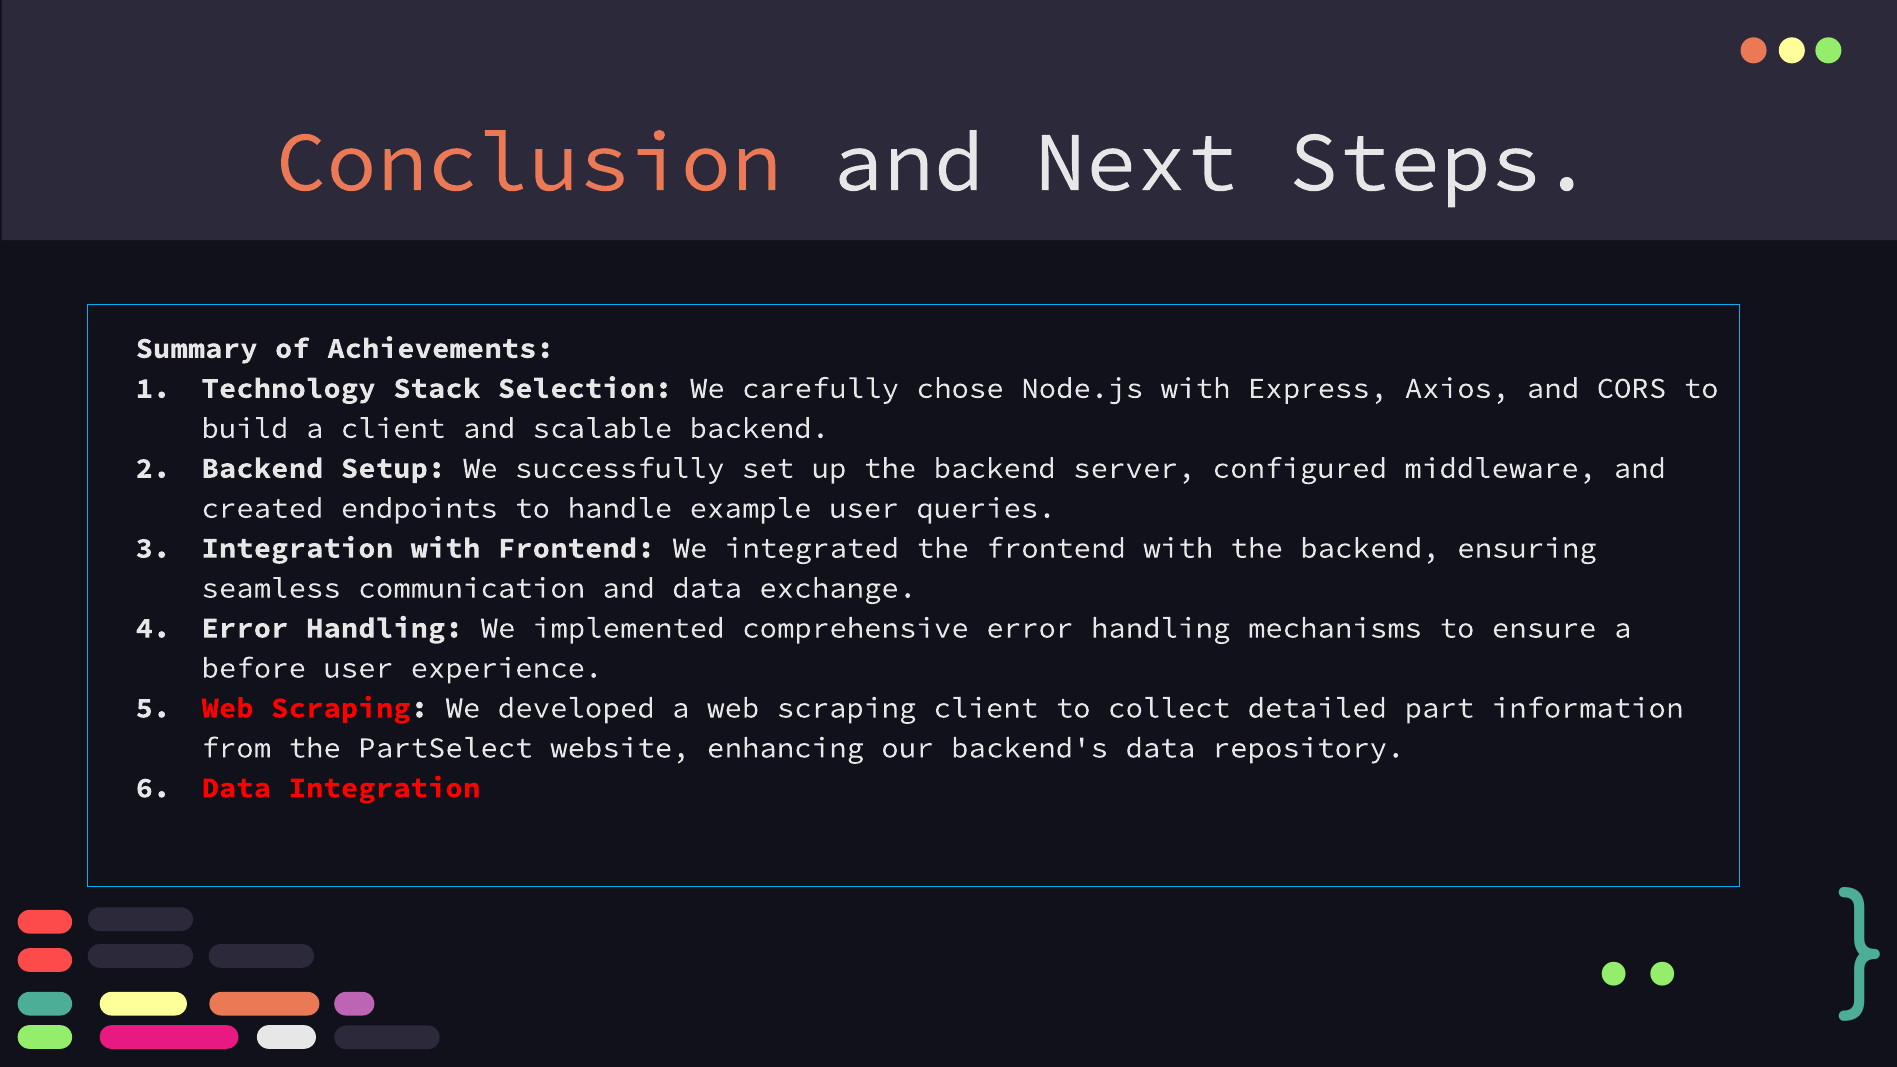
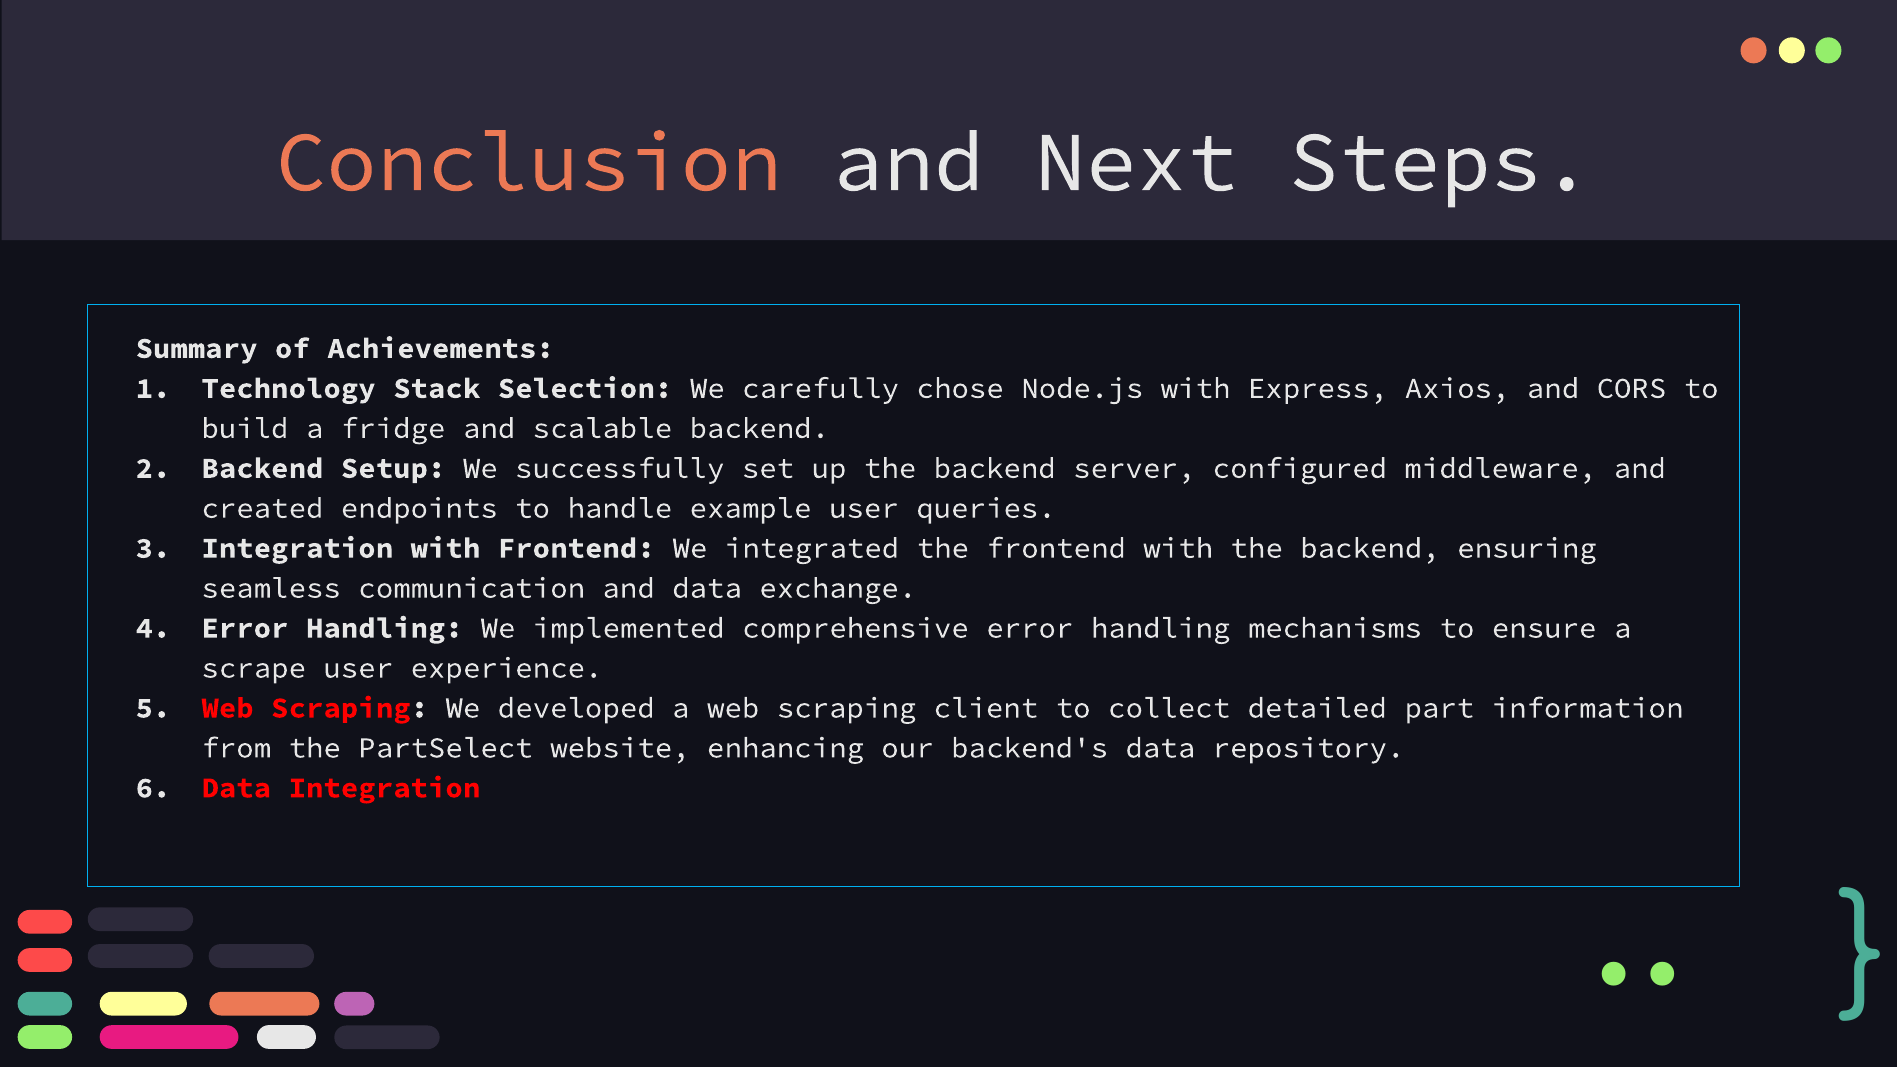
a client: client -> fridge
before: before -> scrape
